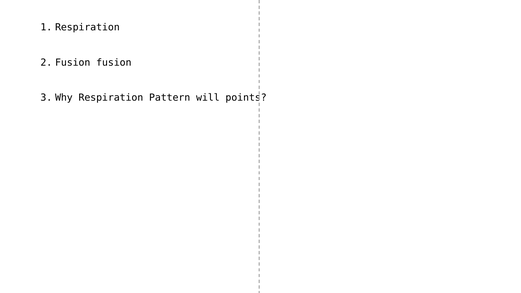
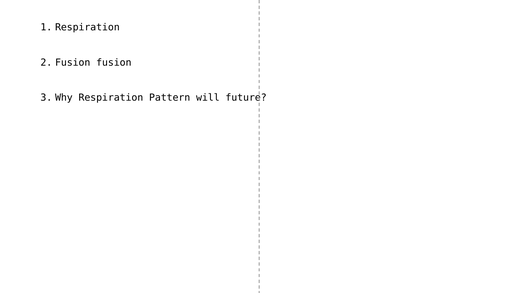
points: points -> future
